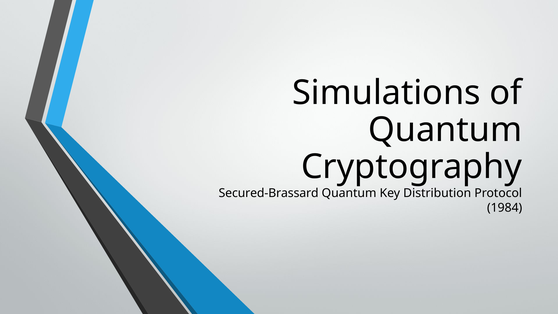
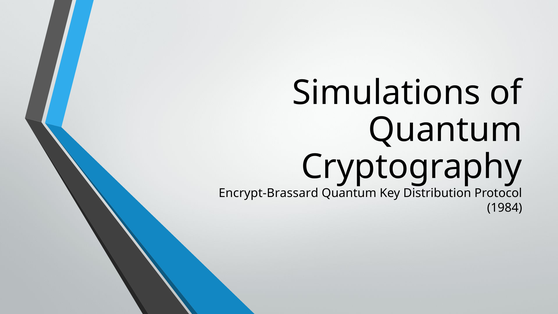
Secured-Brassard: Secured-Brassard -> Encrypt-Brassard
